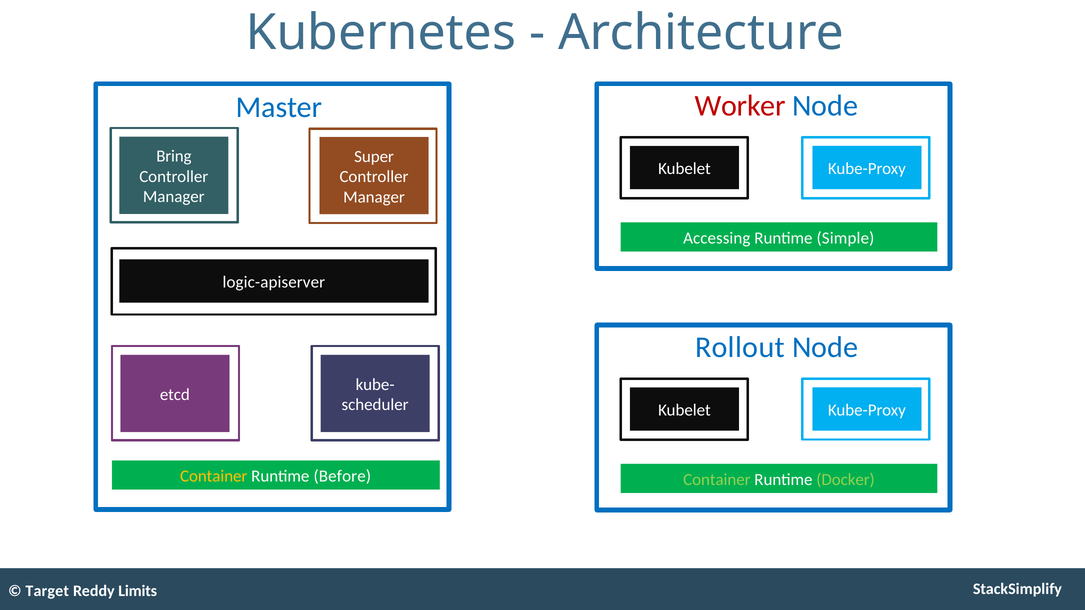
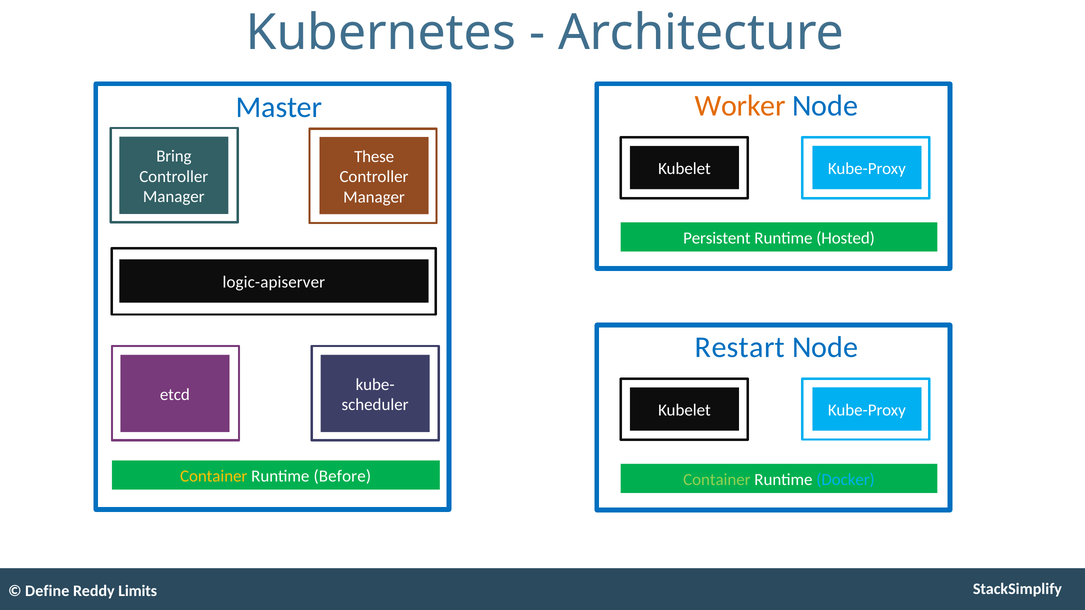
Worker colour: red -> orange
Super: Super -> These
Accessing: Accessing -> Persistent
Simple: Simple -> Hosted
Rollout: Rollout -> Restart
Docker colour: light green -> light blue
Target: Target -> Define
